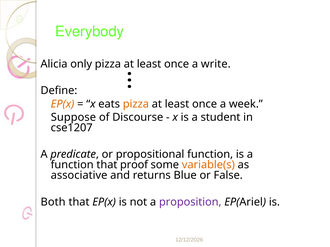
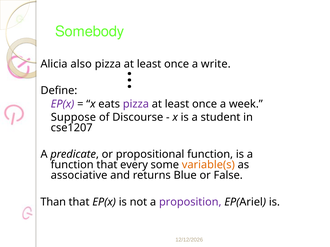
Everybody: Everybody -> Somebody
only: only -> also
EP(x at (63, 104) colour: orange -> purple
pizza at (136, 104) colour: orange -> purple
proof: proof -> every
Both: Both -> Than
